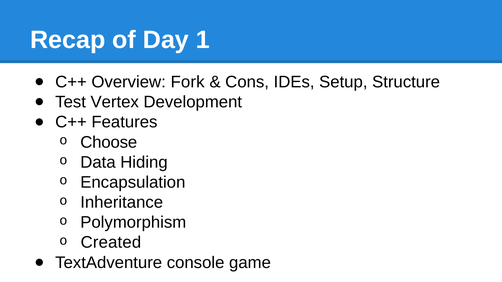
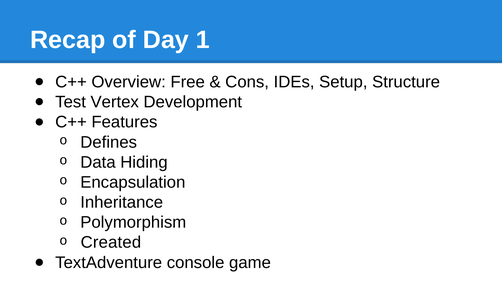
Fork: Fork -> Free
Choose: Choose -> Defines
